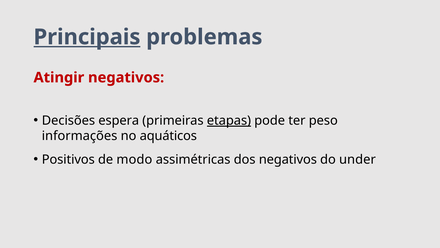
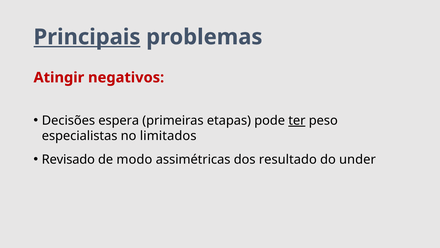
etapas underline: present -> none
ter underline: none -> present
informações: informações -> especialistas
aquáticos: aquáticos -> limitados
Positivos: Positivos -> Revisado
dos negativos: negativos -> resultado
